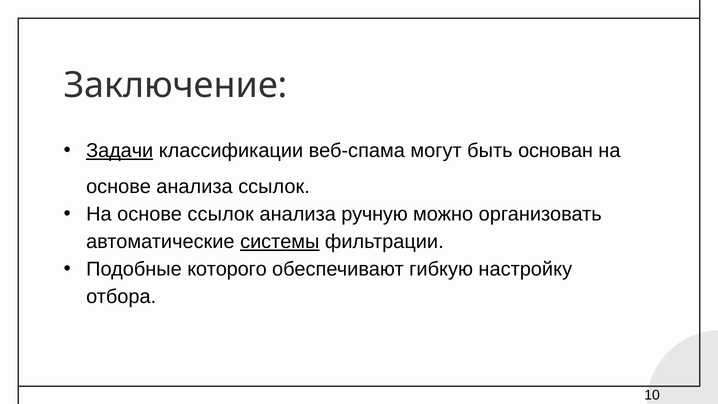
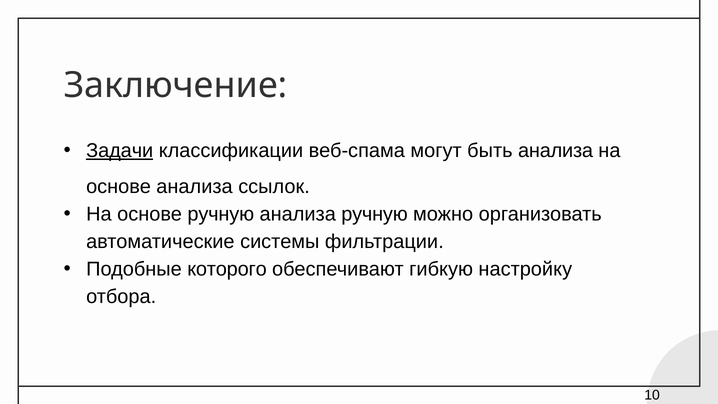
быть основан: основан -> анализа
основе ссылок: ссылок -> ручную
системы underline: present -> none
